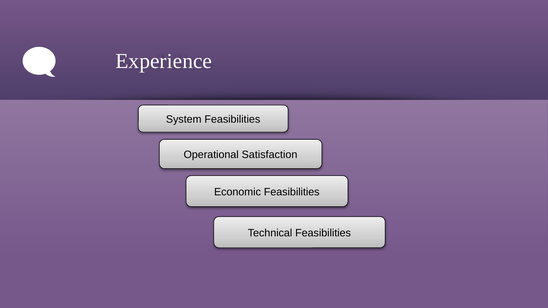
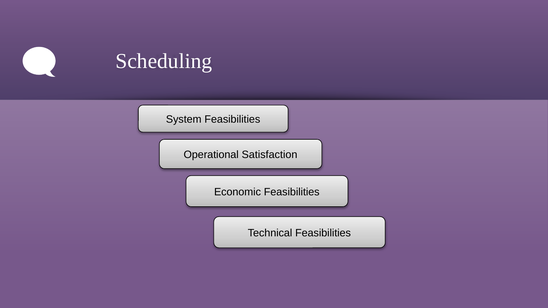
Experience: Experience -> Scheduling
